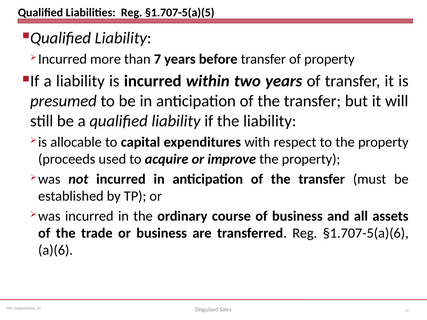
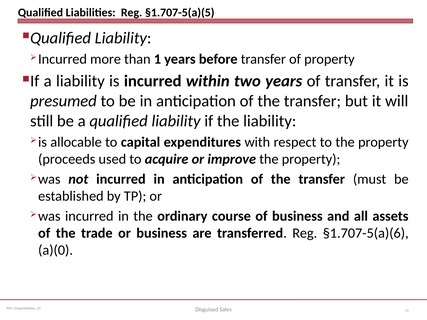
7: 7 -> 1
a)(6: a)(6 -> a)(0
